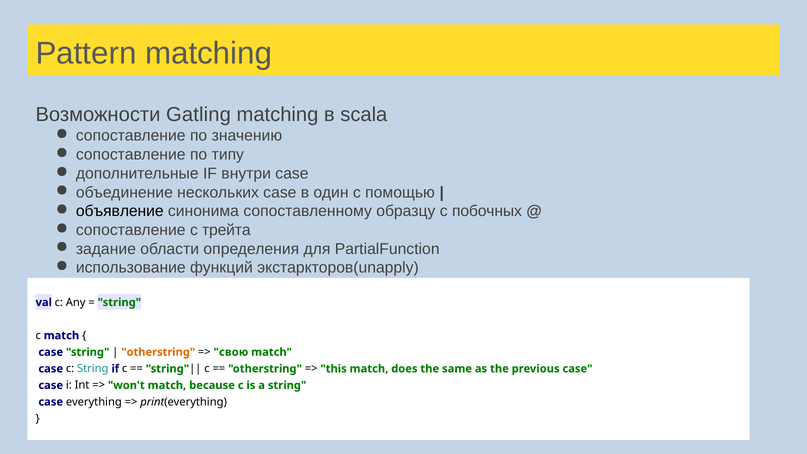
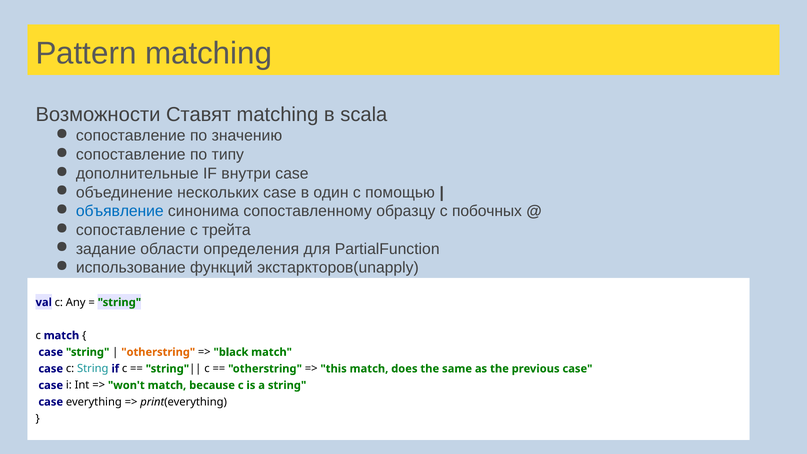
Gatling: Gatling -> Ставят
объявление colour: black -> blue
свою: свою -> black
